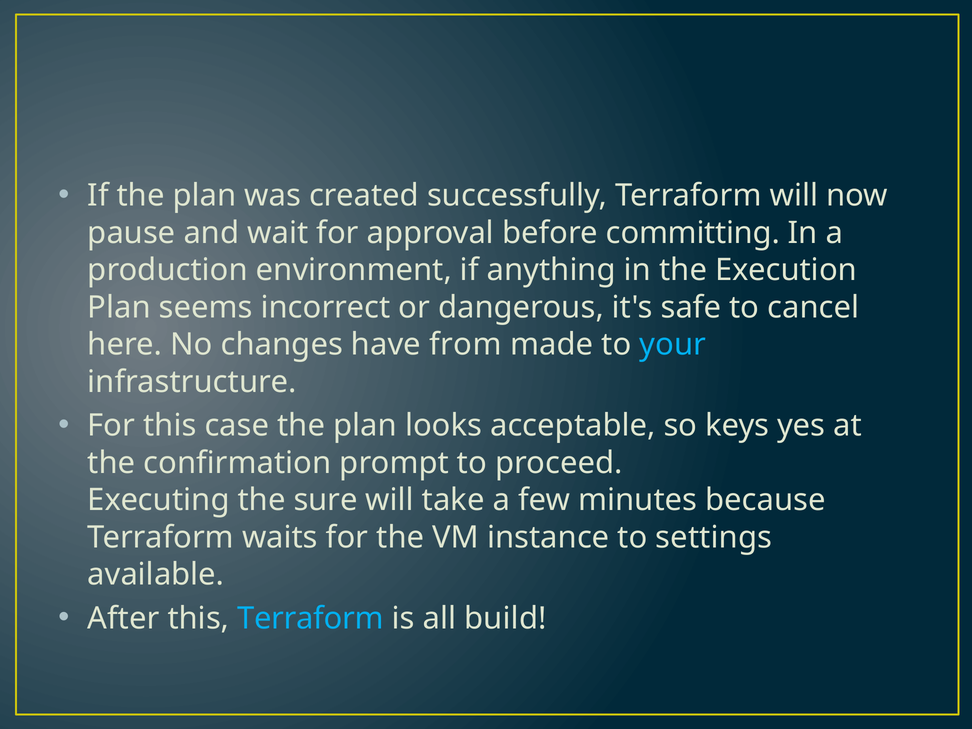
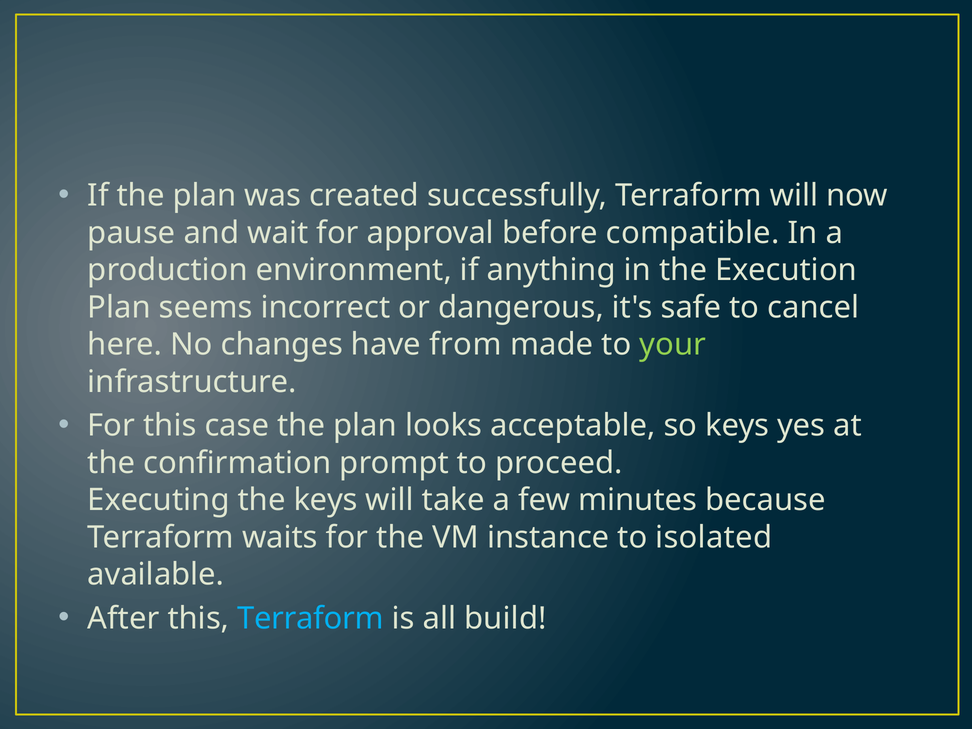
committing: committing -> compatible
your colour: light blue -> light green
the sure: sure -> keys
settings: settings -> isolated
